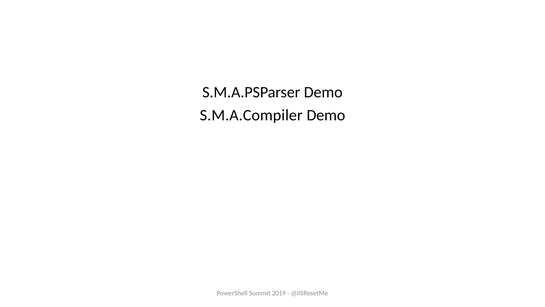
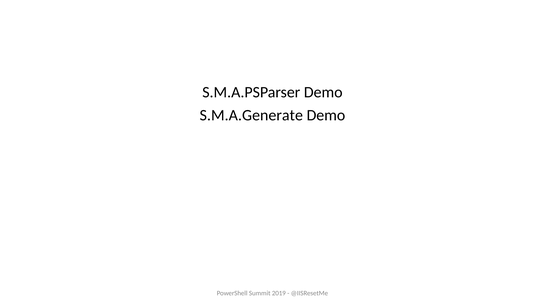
S.M.A.Compiler: S.M.A.Compiler -> S.M.A.Generate
